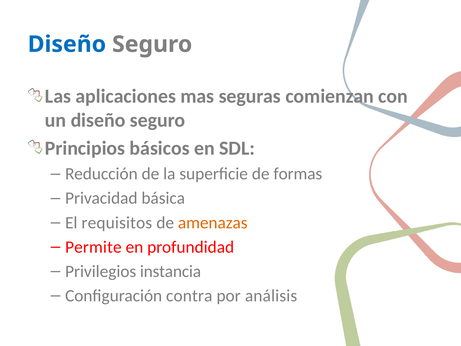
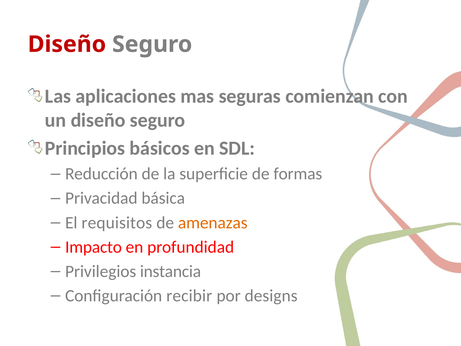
Diseño at (67, 44) colour: blue -> red
Permite: Permite -> Impacto
contra: contra -> recibir
análisis: análisis -> designs
